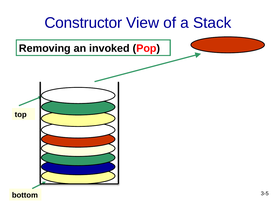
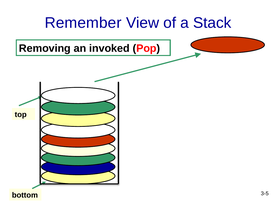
Constructor: Constructor -> Remember
